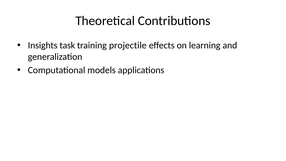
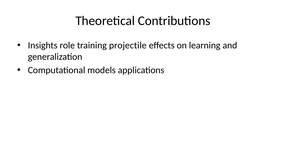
task: task -> role
